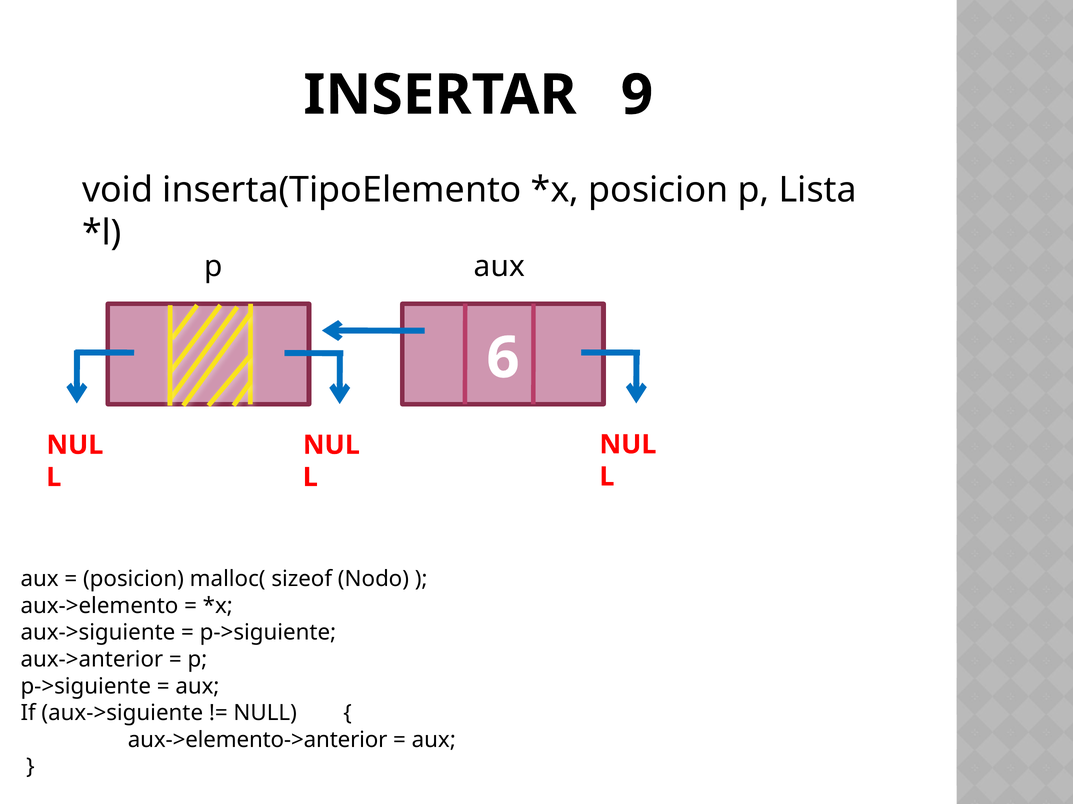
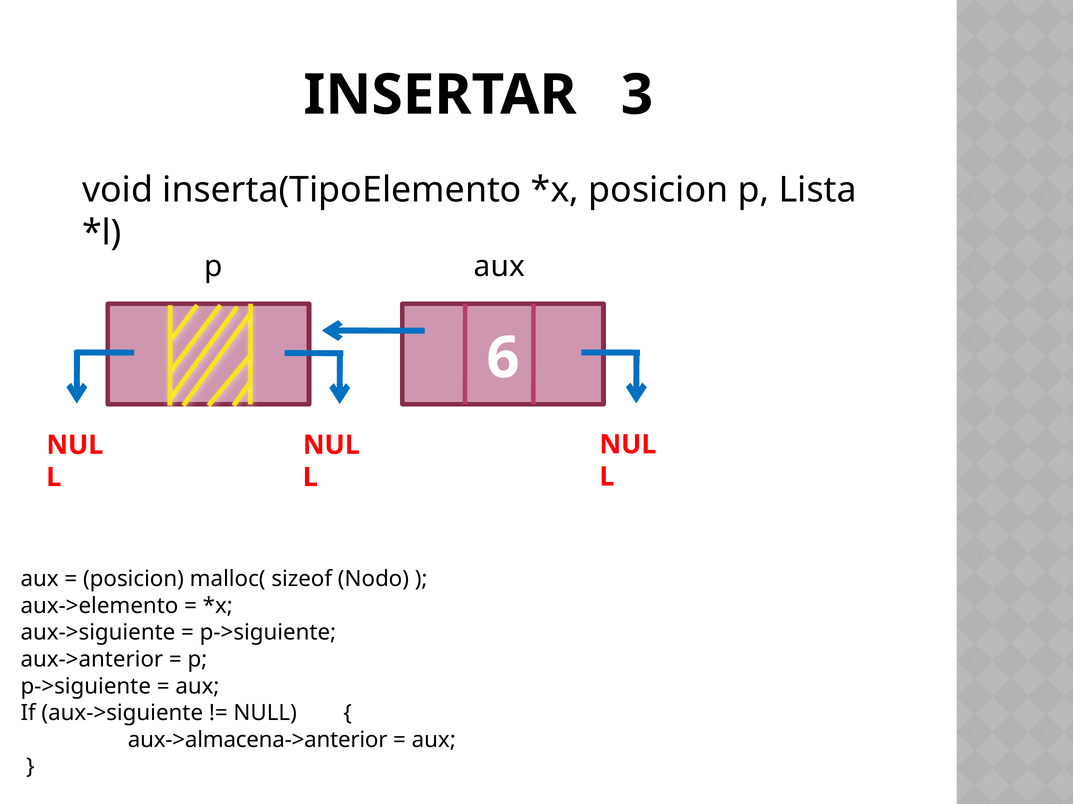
9: 9 -> 3
aux->elemento->anterior: aux->elemento->anterior -> aux->almacena->anterior
